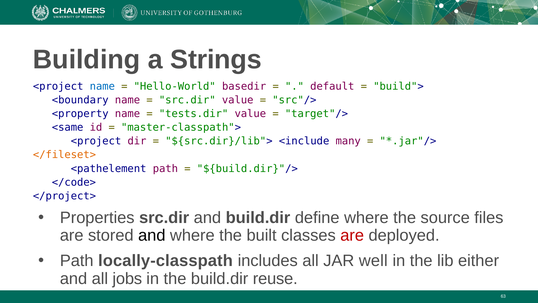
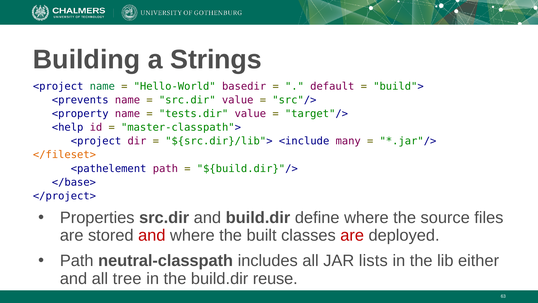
name at (102, 86) colour: blue -> green
<boundary: <boundary -> <prevents
<same: <same -> <help
</code>: </code> -> </base>
and at (152, 235) colour: black -> red
locally-classpath: locally-classpath -> neutral-classpath
well: well -> lists
jobs: jobs -> tree
